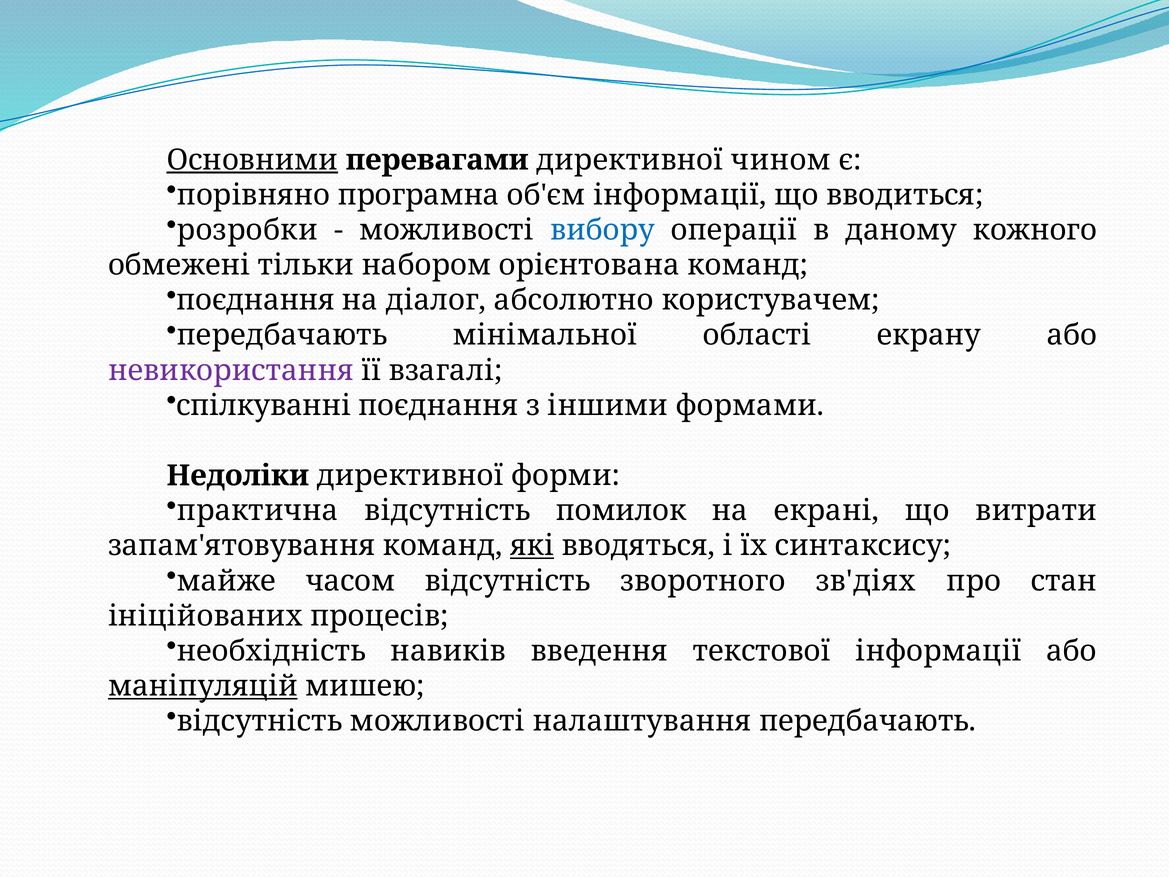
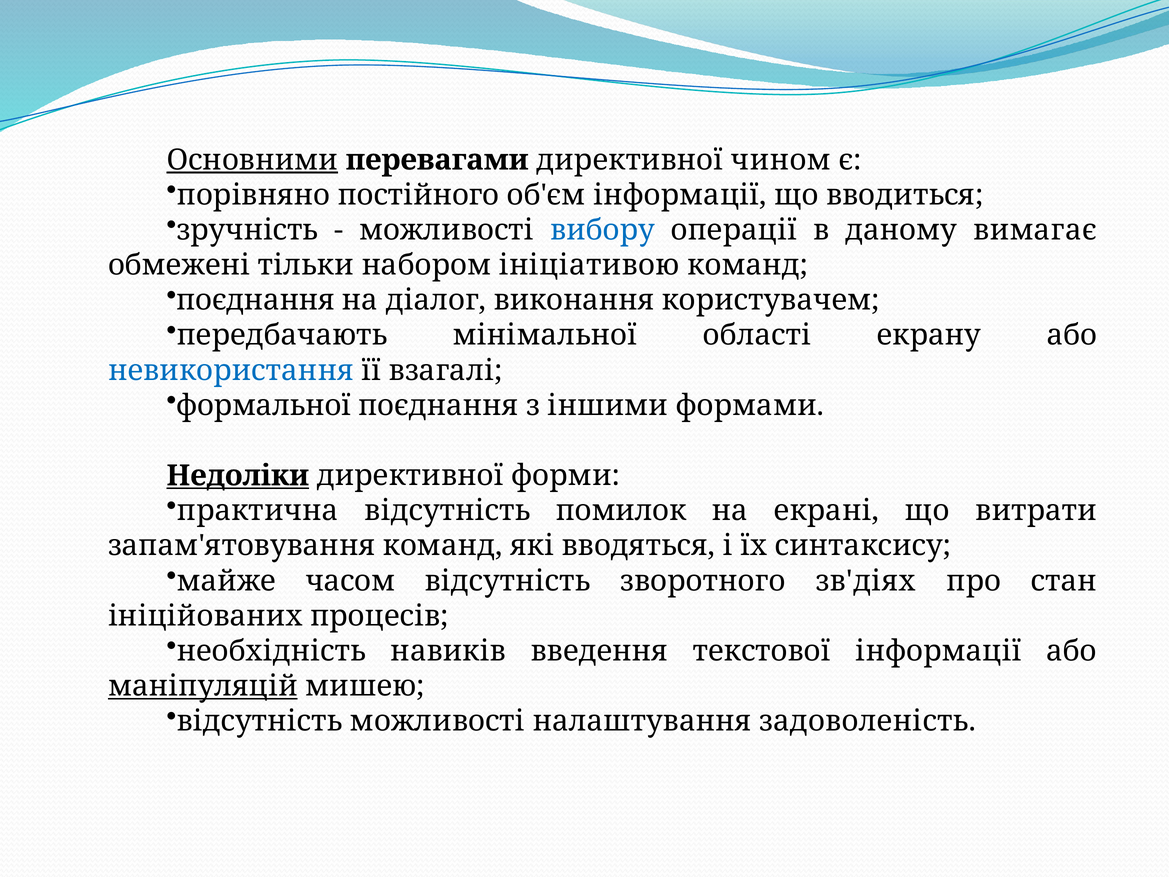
програмна: програмна -> постійного
розробки: розробки -> зручність
кожного: кожного -> вимагає
орієнтована: орієнтована -> ініціативою
абсолютно: абсолютно -> виконання
невикористання colour: purple -> blue
спілкуванні: спілкуванні -> формальної
Недоліки underline: none -> present
які underline: present -> none
налаштування передбачають: передбачають -> задоволеність
